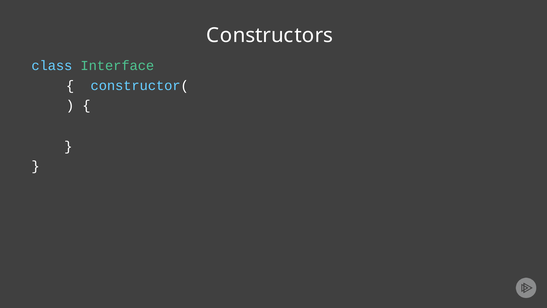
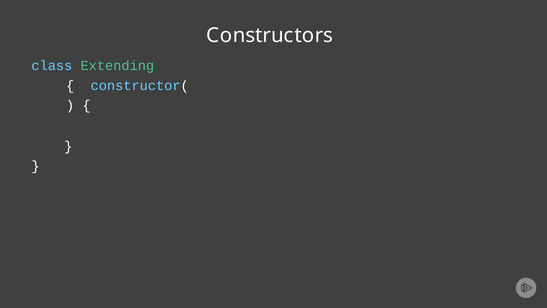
Interface: Interface -> Extending
